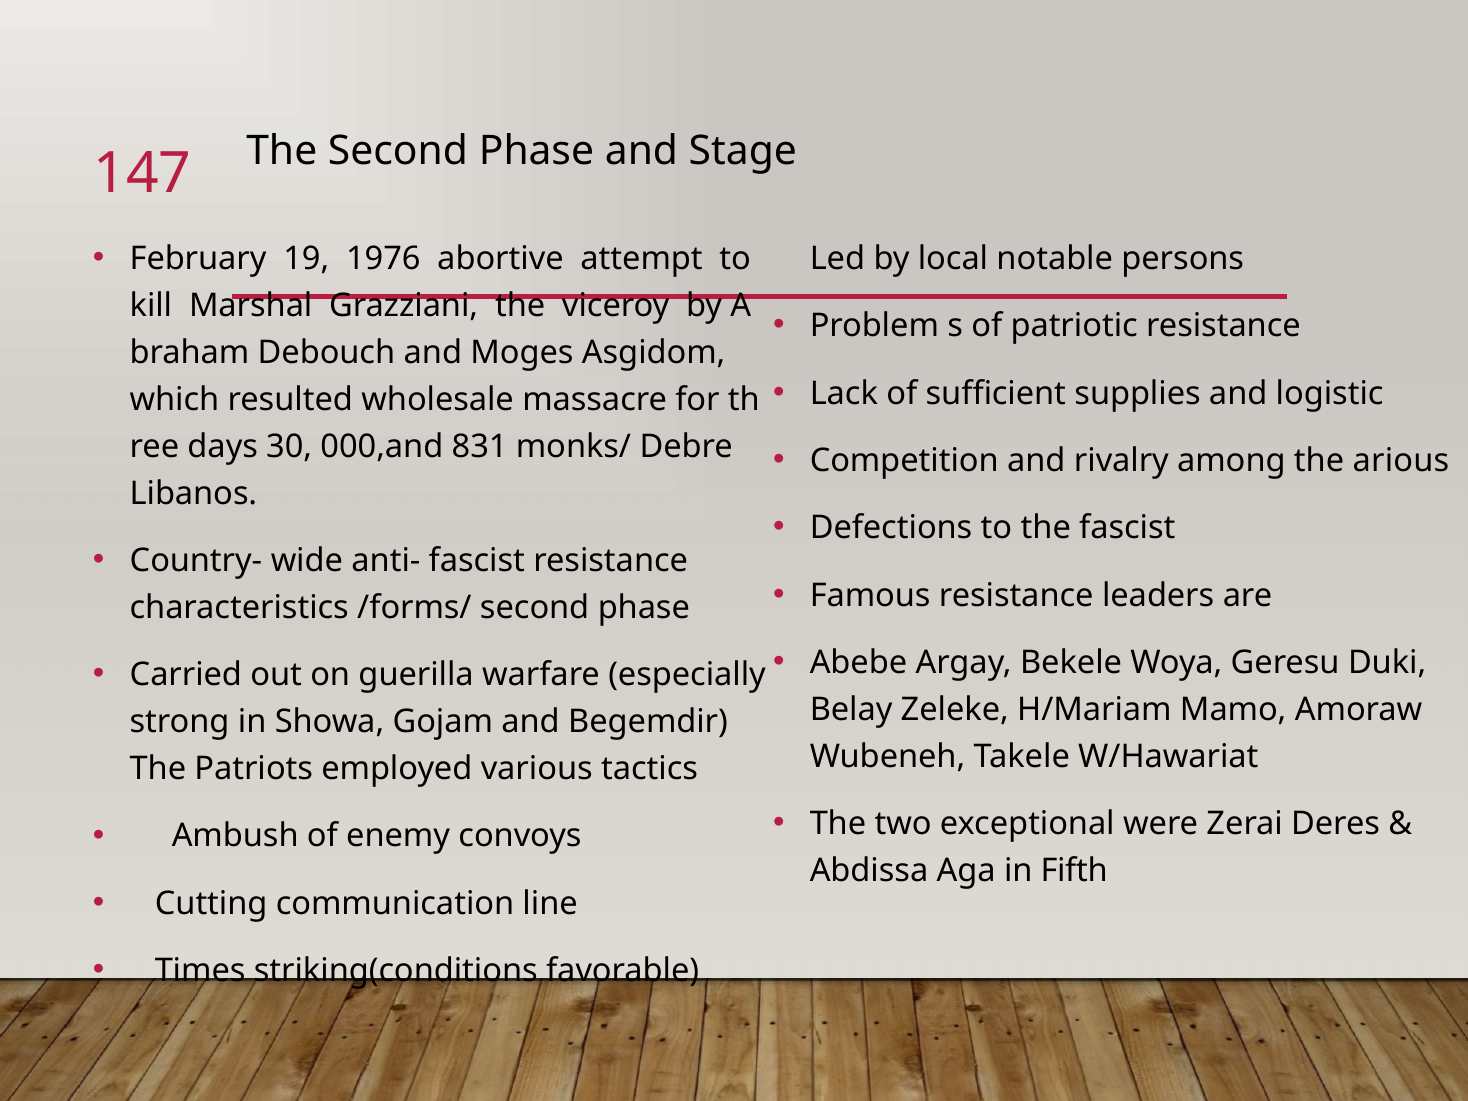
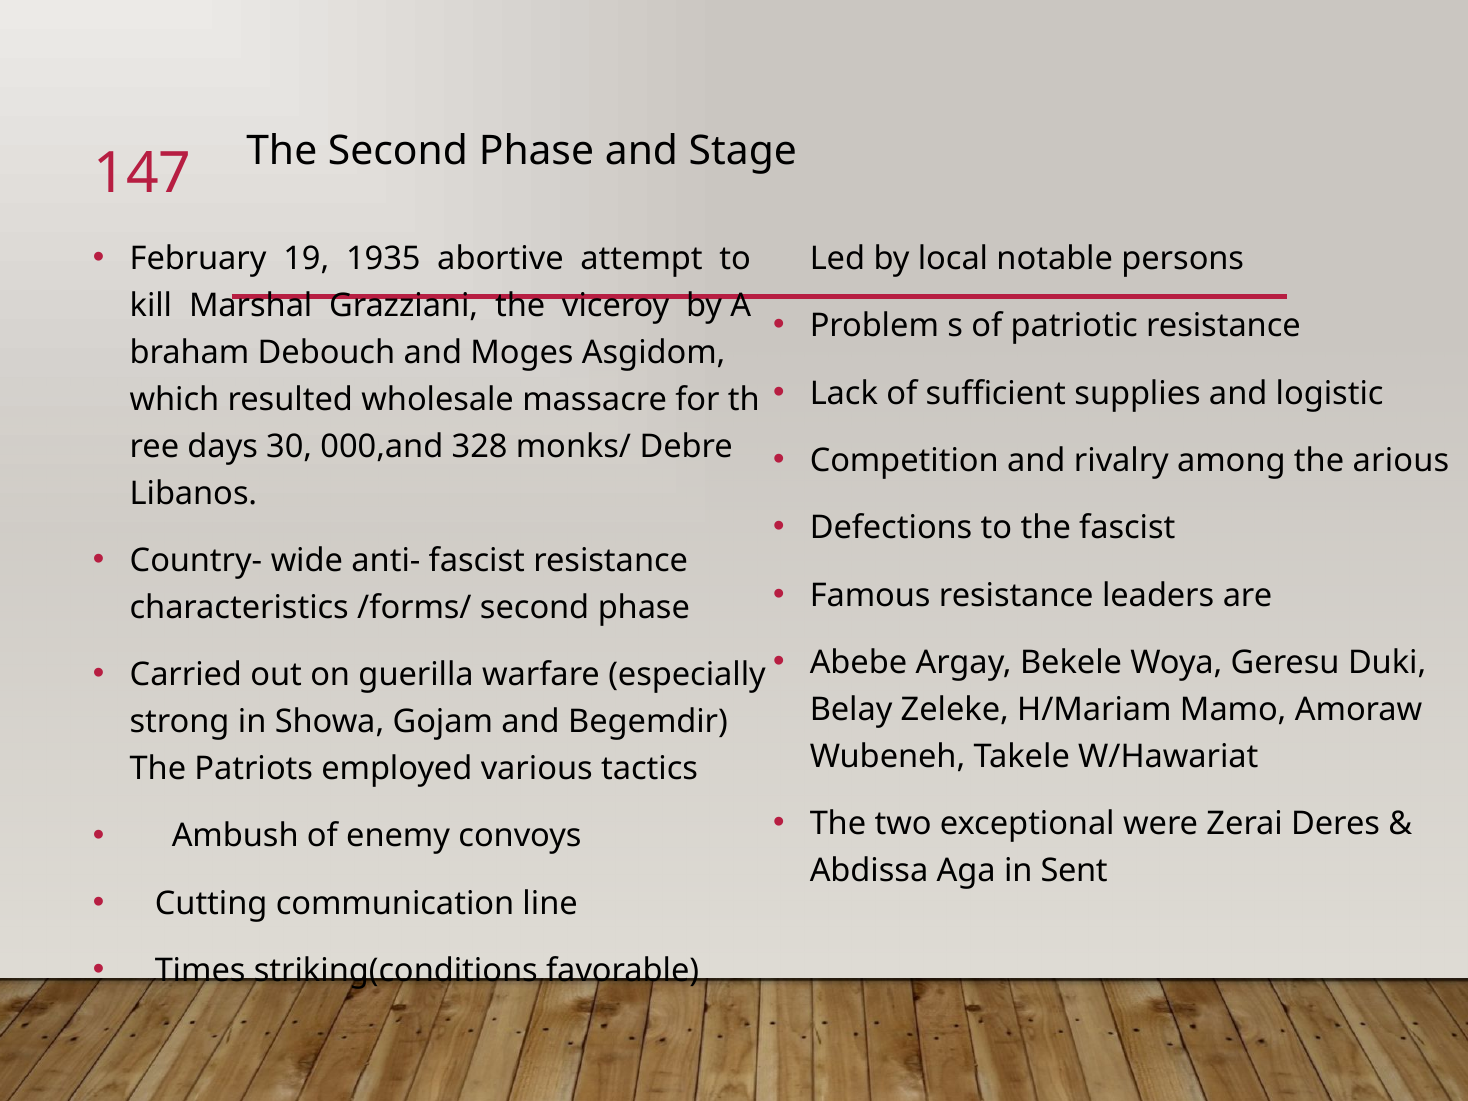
1976: 1976 -> 1935
831: 831 -> 328
Fifth: Fifth -> Sent
